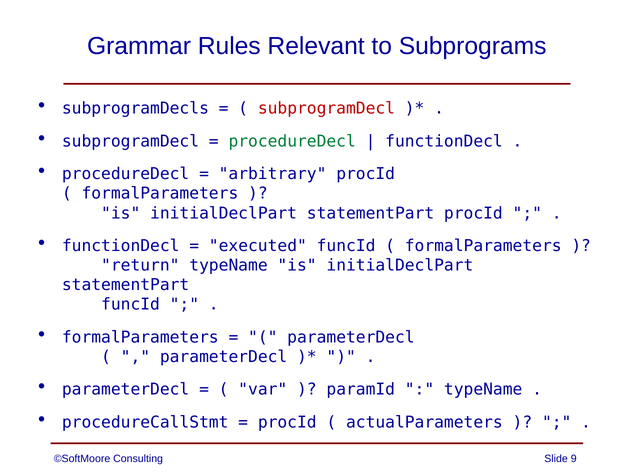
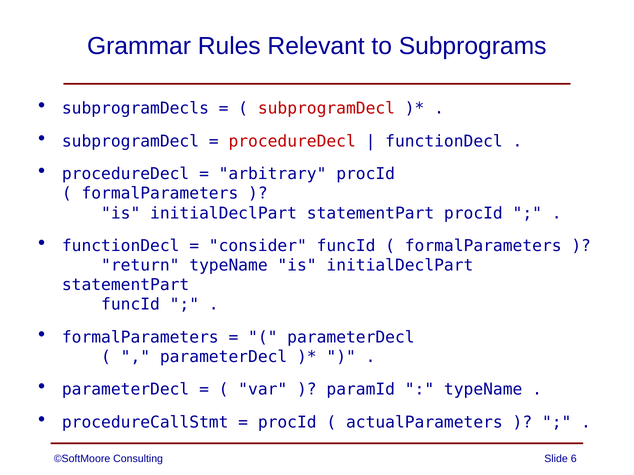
procedureDecl at (292, 141) colour: green -> red
executed: executed -> consider
9: 9 -> 6
